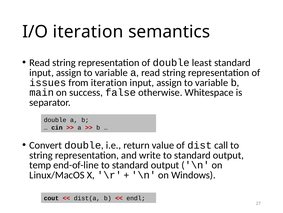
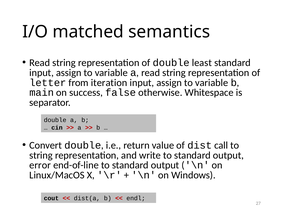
I/O iteration: iteration -> matched
issues: issues -> letter
temp: temp -> error
